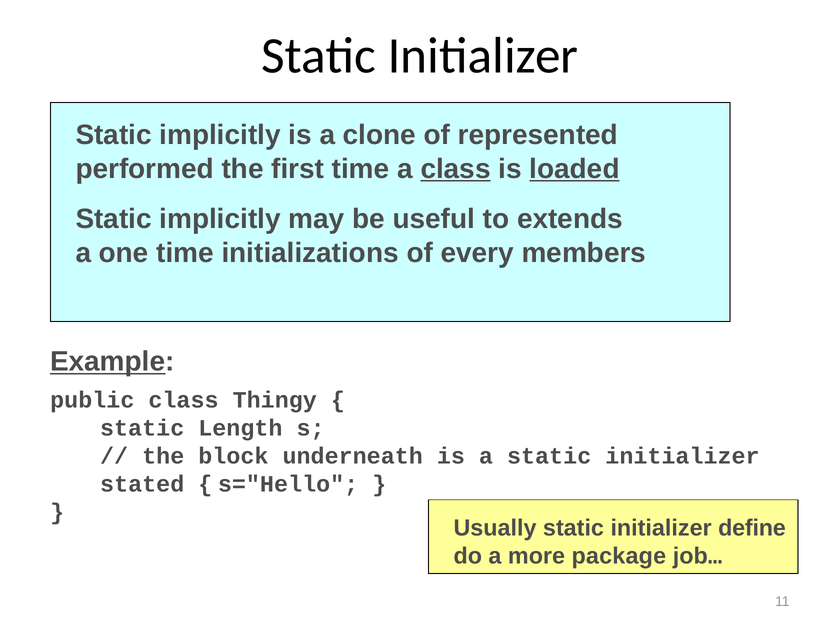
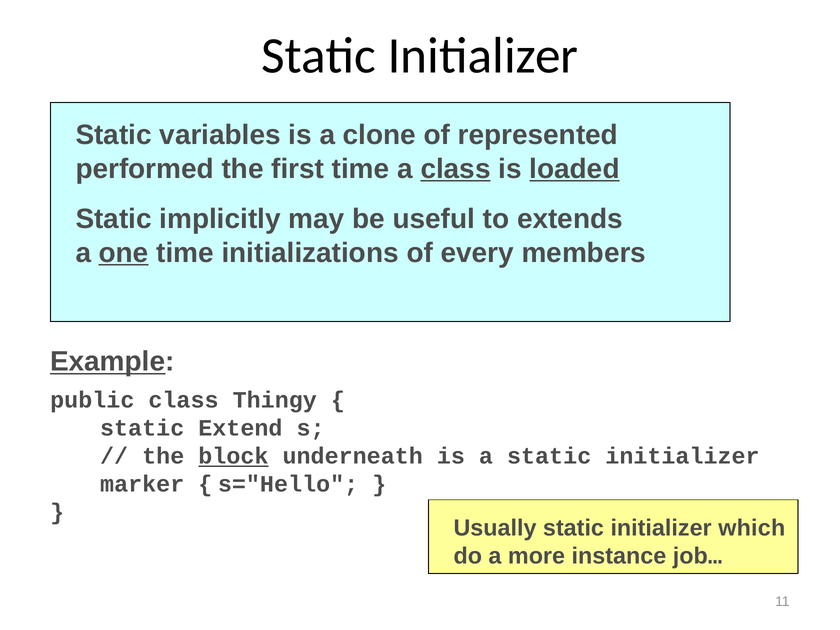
implicitly at (220, 135): implicitly -> variables
one underline: none -> present
Length: Length -> Extend
block underline: none -> present
stated: stated -> marker
define: define -> which
package: package -> instance
